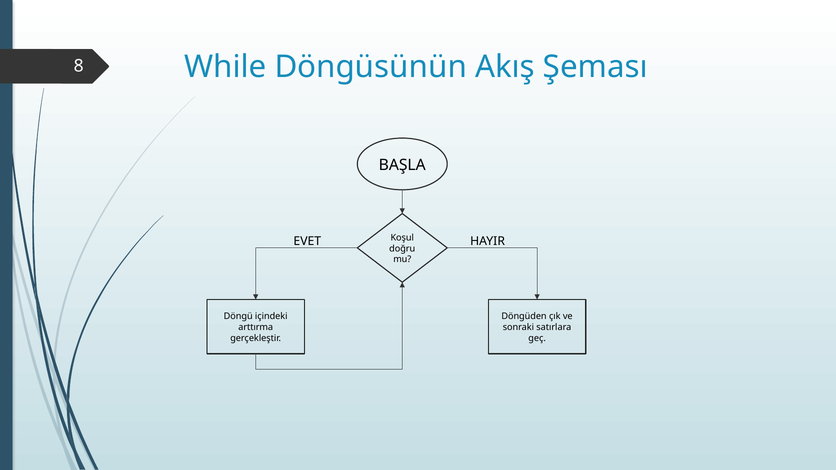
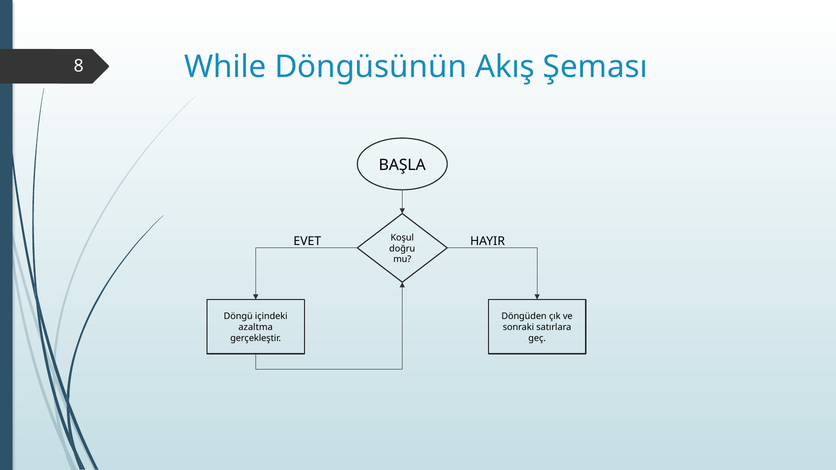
arttırma: arttırma -> azaltma
